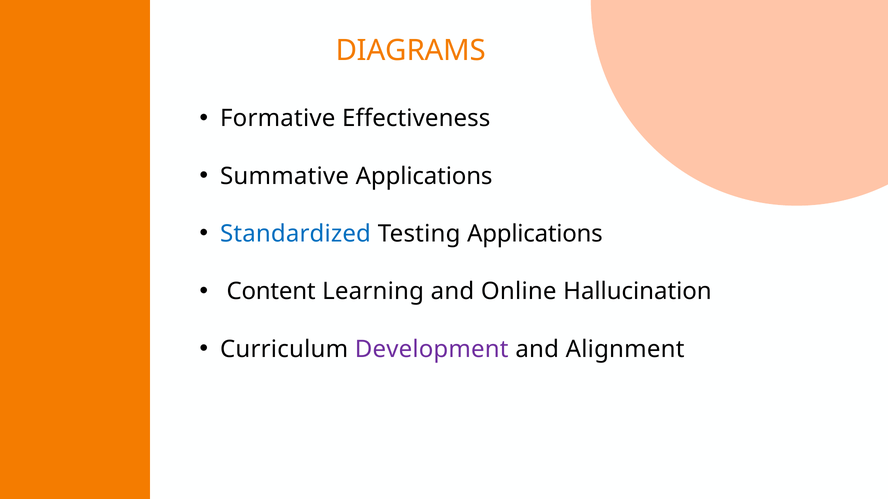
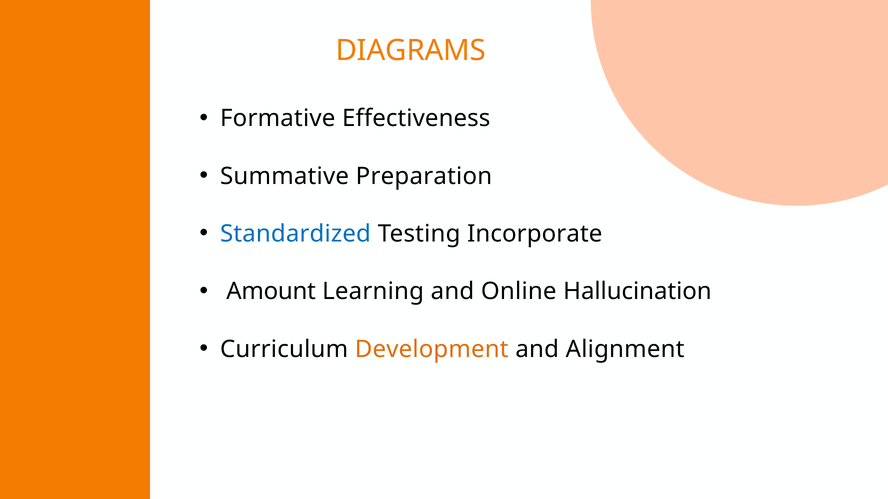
Summative Applications: Applications -> Preparation
Testing Applications: Applications -> Incorporate
Content: Content -> Amount
Development colour: purple -> orange
